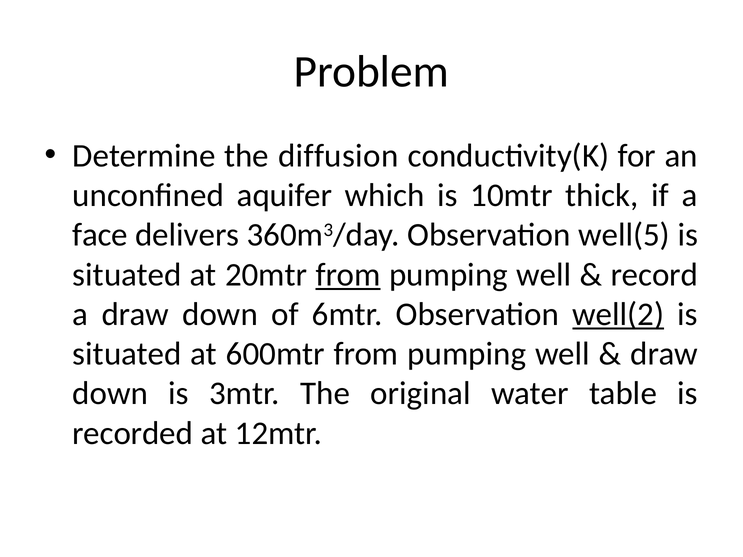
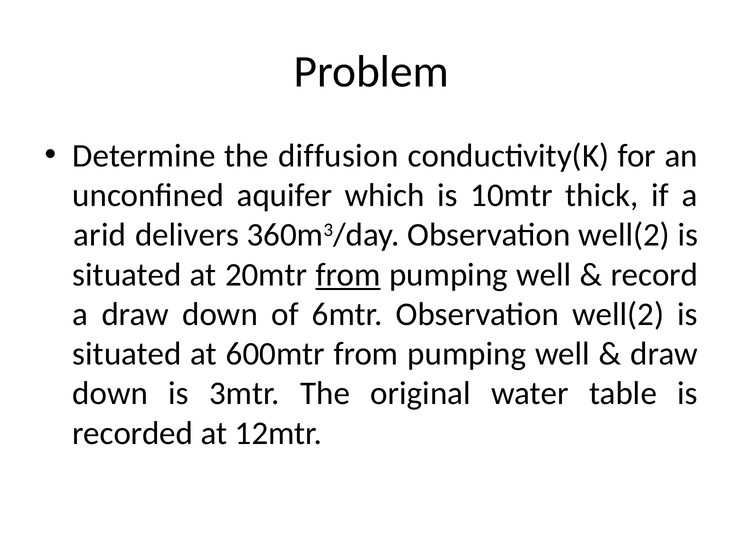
face: face -> arid
360m3/day Observation well(5: well(5 -> well(2
well(2 at (618, 314) underline: present -> none
